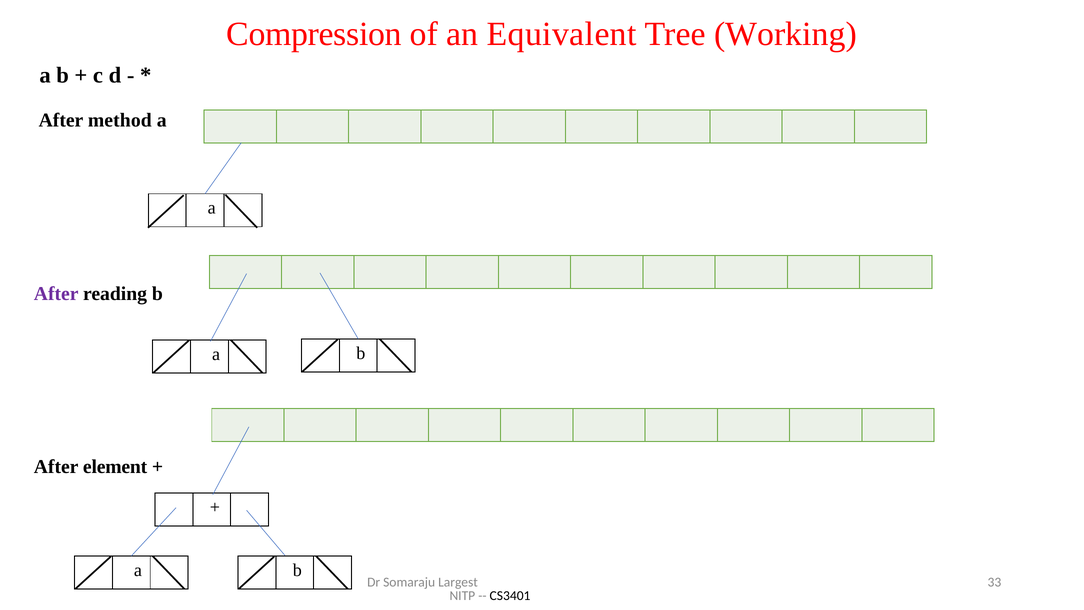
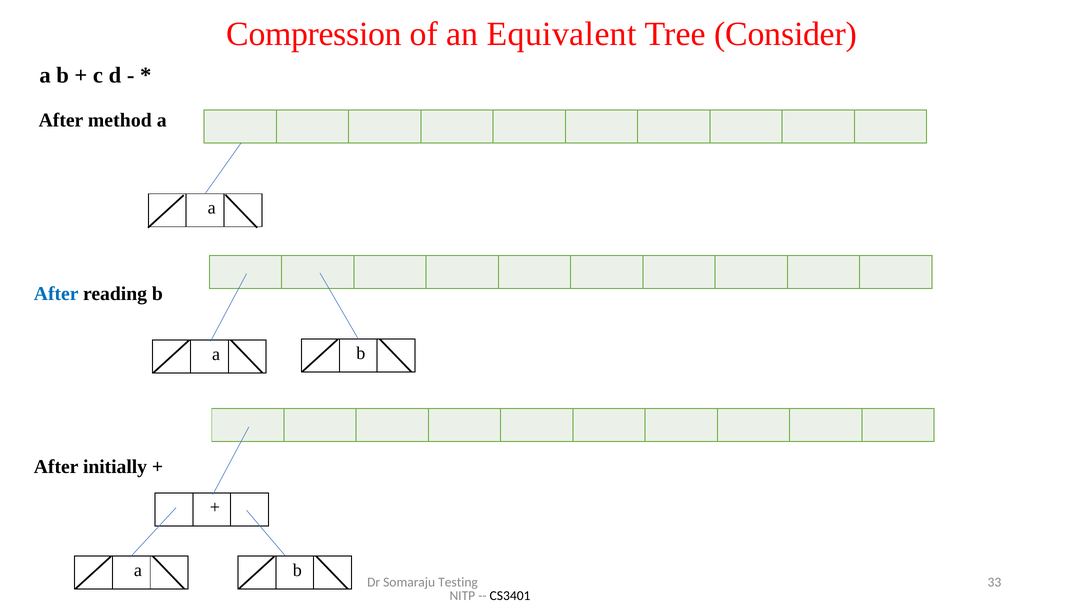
Working: Working -> Consider
After at (56, 293) colour: purple -> blue
element: element -> initially
Largest: Largest -> Testing
